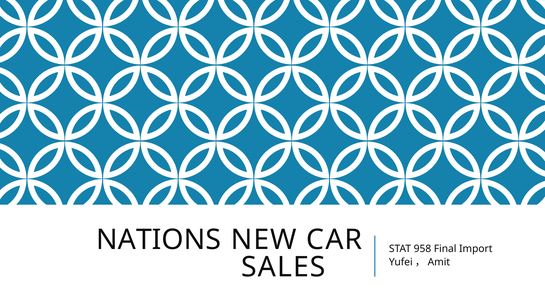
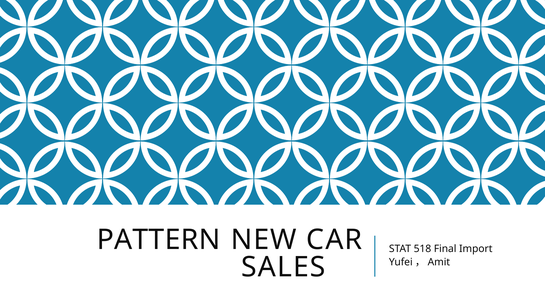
NATIONS: NATIONS -> PATTERN
958: 958 -> 518
